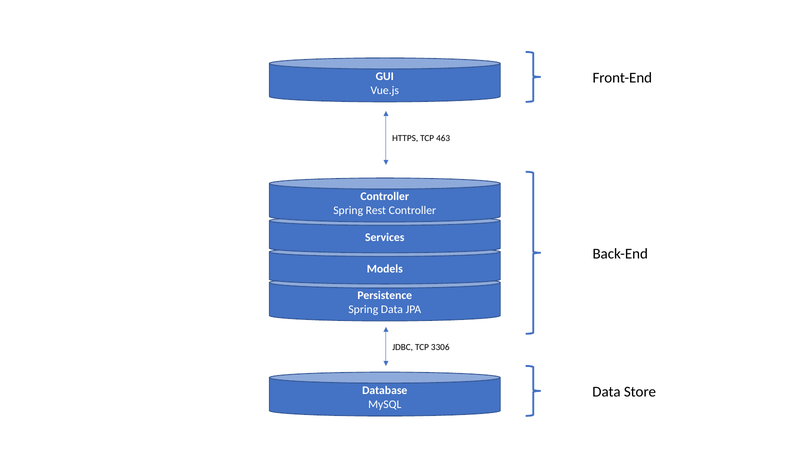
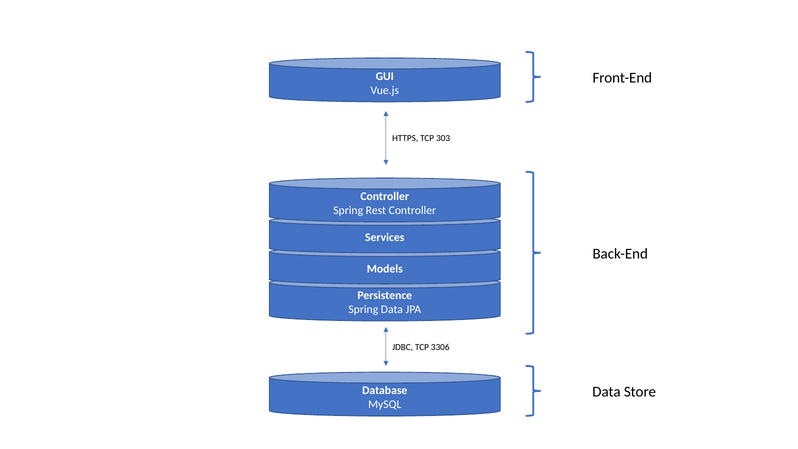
463: 463 -> 303
